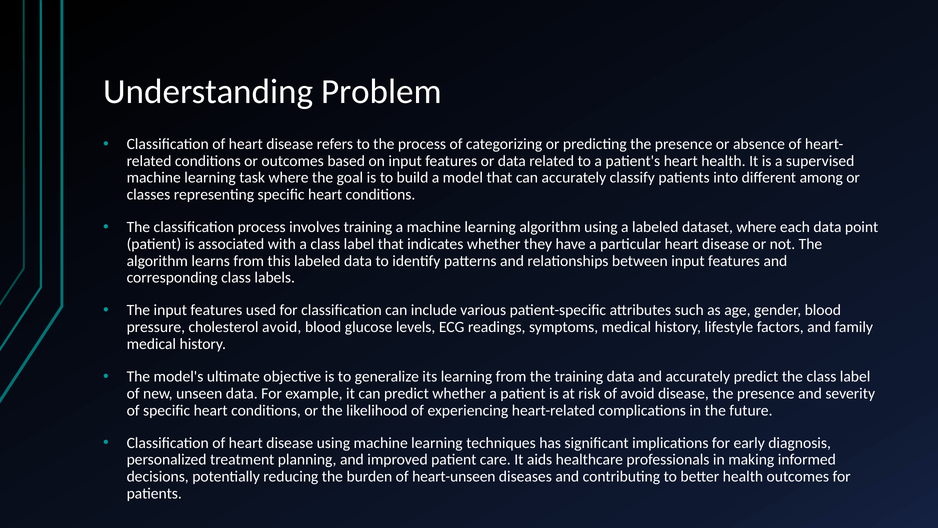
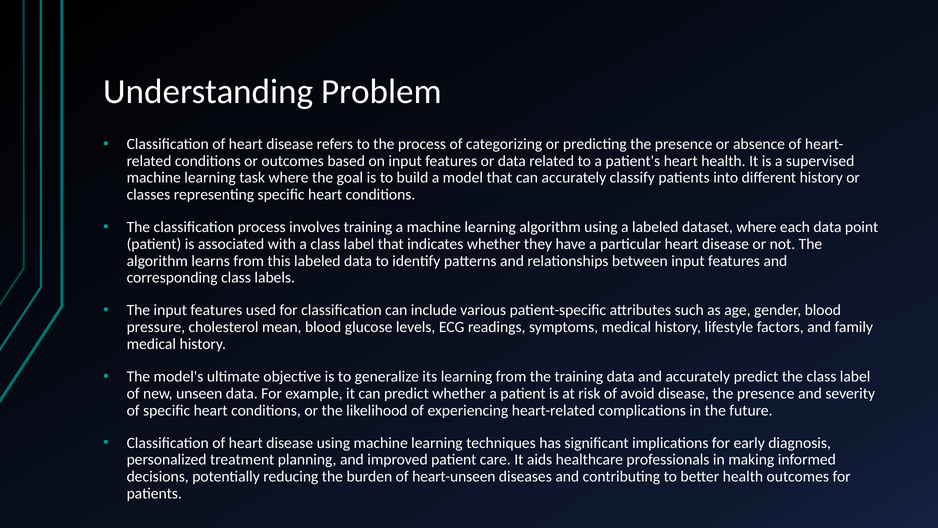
different among: among -> history
cholesterol avoid: avoid -> mean
